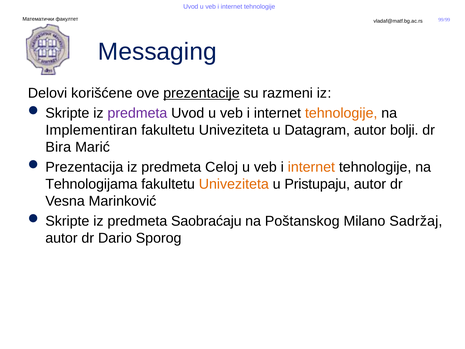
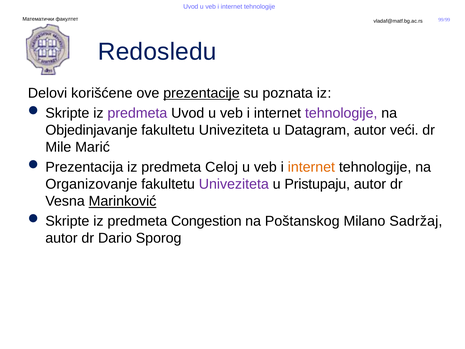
Messaging: Messaging -> Redosledu
razmeni: razmeni -> poznata
tehnologije at (341, 113) colour: orange -> purple
Implementiran: Implementiran -> Objedinjavanje
bolji: bolji -> veći
Bira: Bira -> Mile
Tehnologijama: Tehnologijama -> Organizovanje
Univeziteta at (234, 184) colour: orange -> purple
Marinković underline: none -> present
Saobraćaju: Saobraćaju -> Congestion
